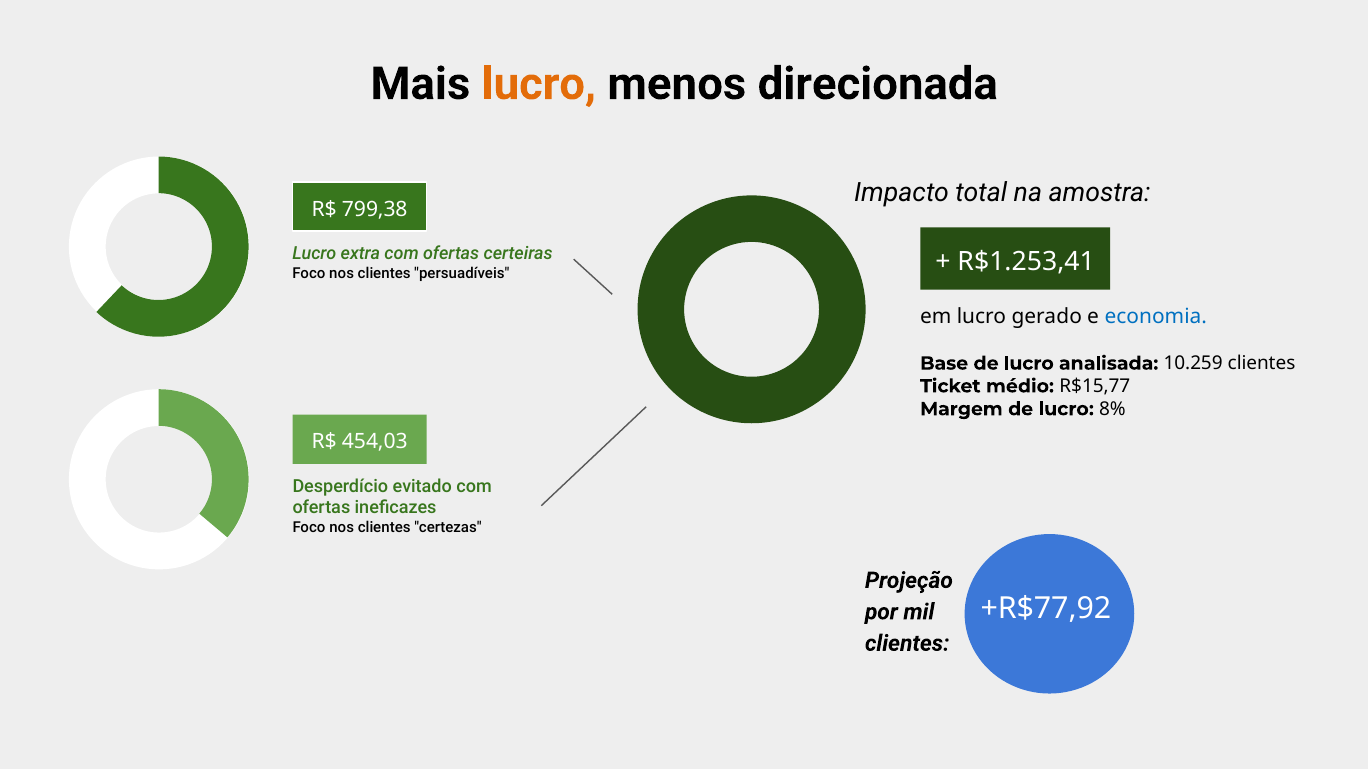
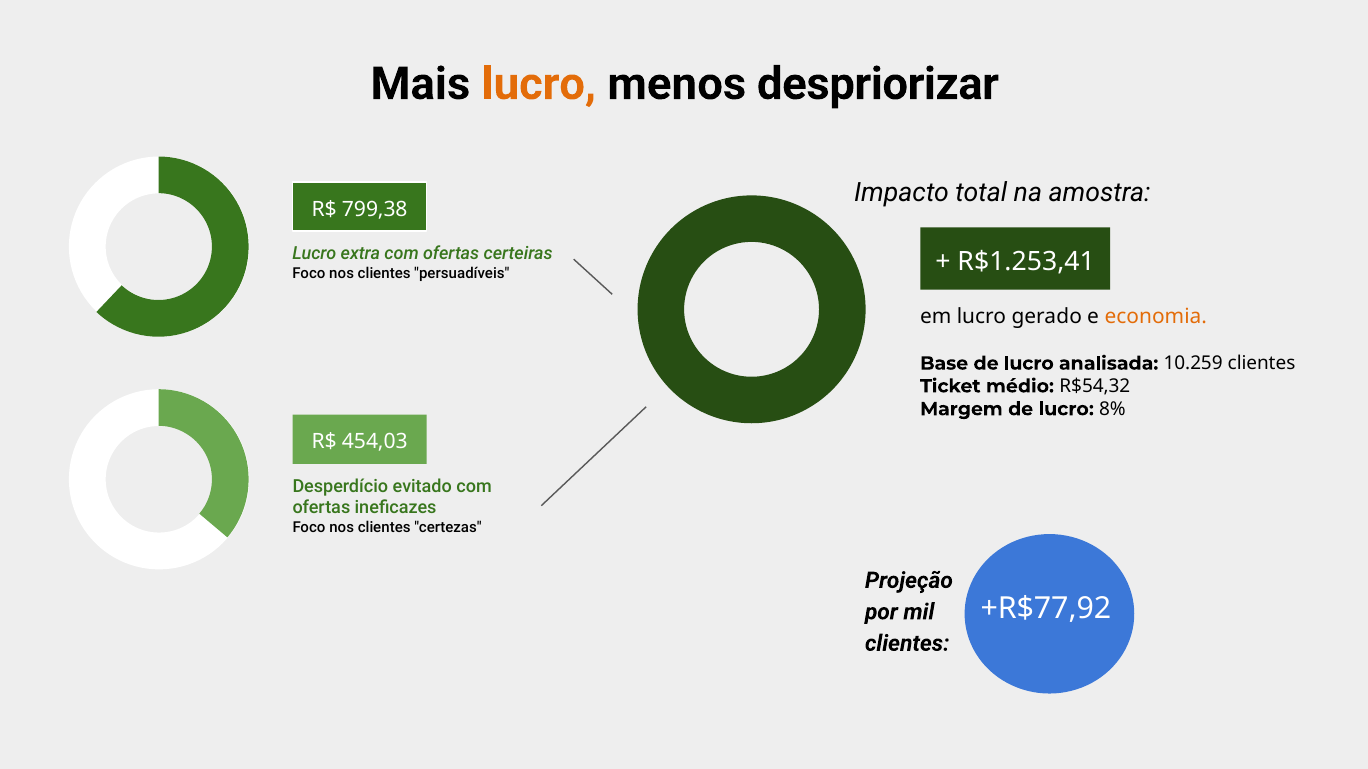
direcionada: direcionada -> despriorizar
economia colour: blue -> orange
R$15,77: R$15,77 -> R$54,32
